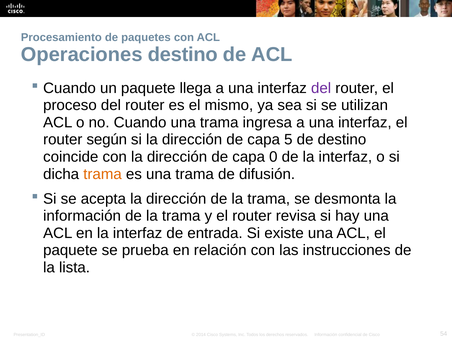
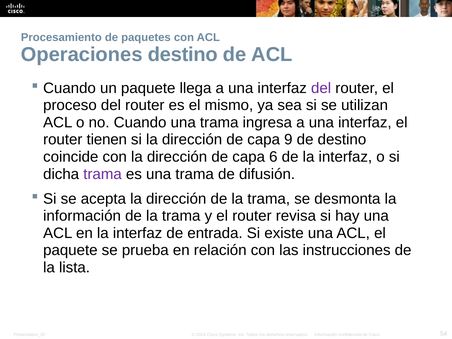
según: según -> tienen
5: 5 -> 9
0: 0 -> 6
trama at (103, 174) colour: orange -> purple
